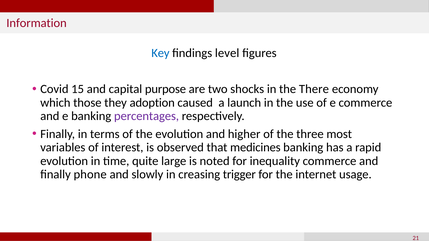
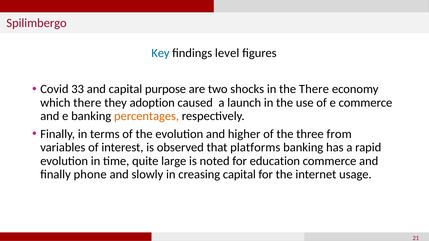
Information: Information -> Spilimbergo
15: 15 -> 33
which those: those -> there
percentages colour: purple -> orange
most: most -> from
medicines: medicines -> platforms
inequality: inequality -> education
creasing trigger: trigger -> capital
